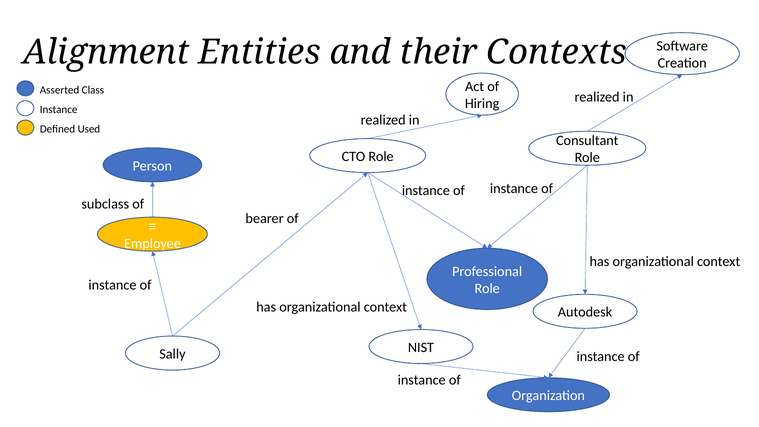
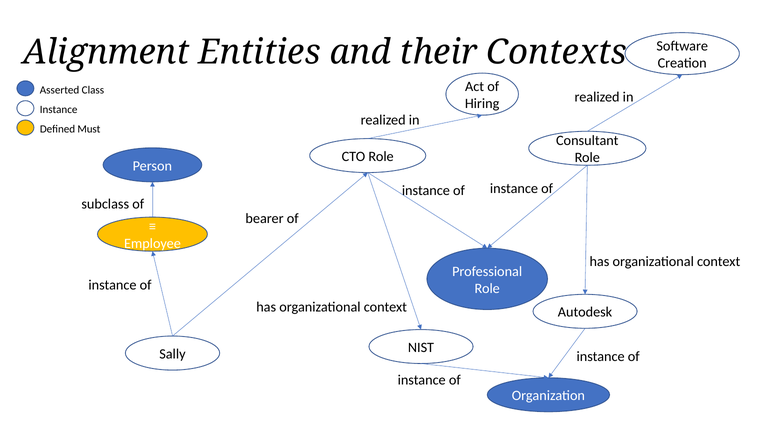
Used: Used -> Must
